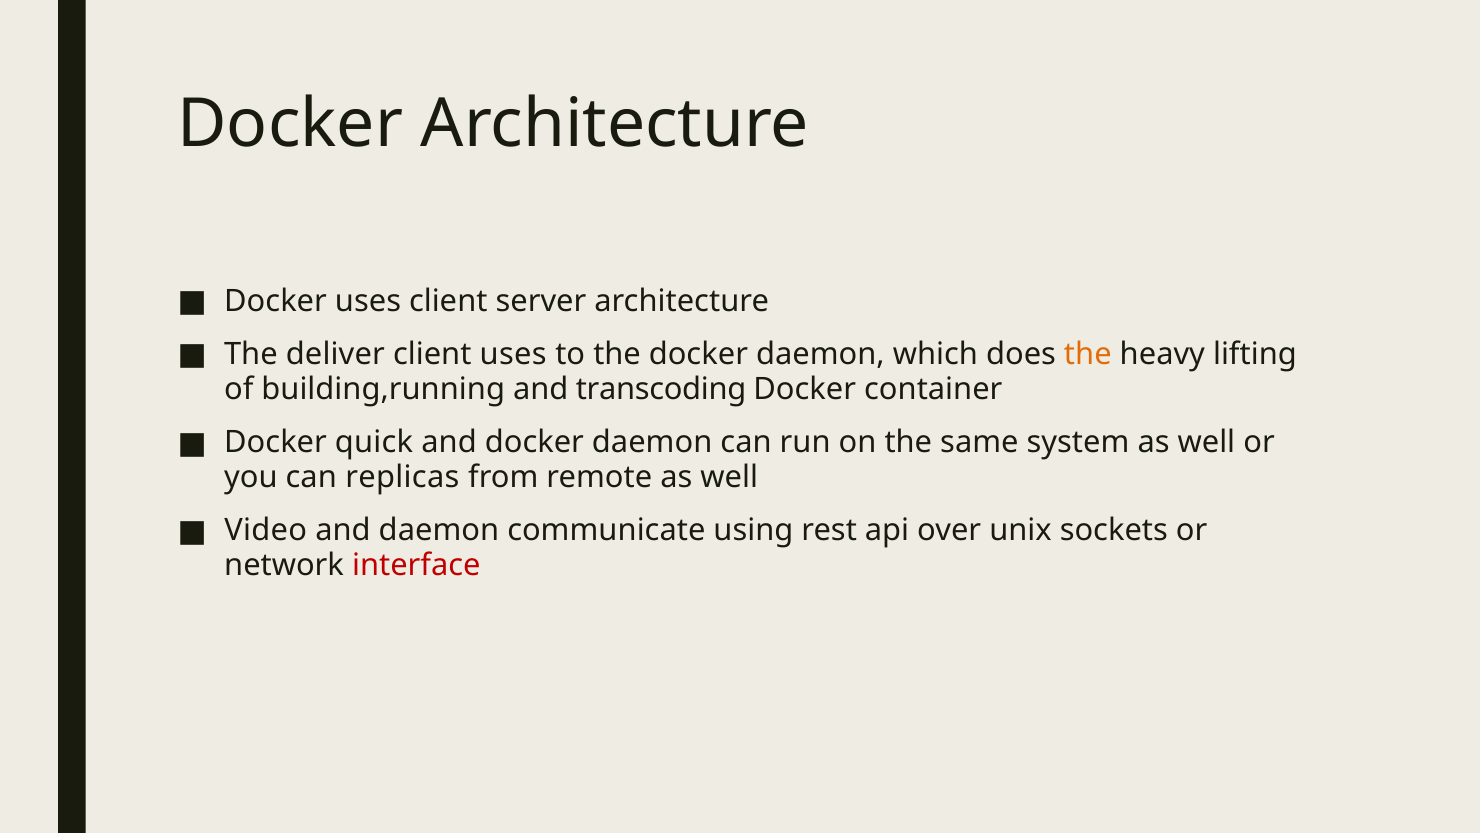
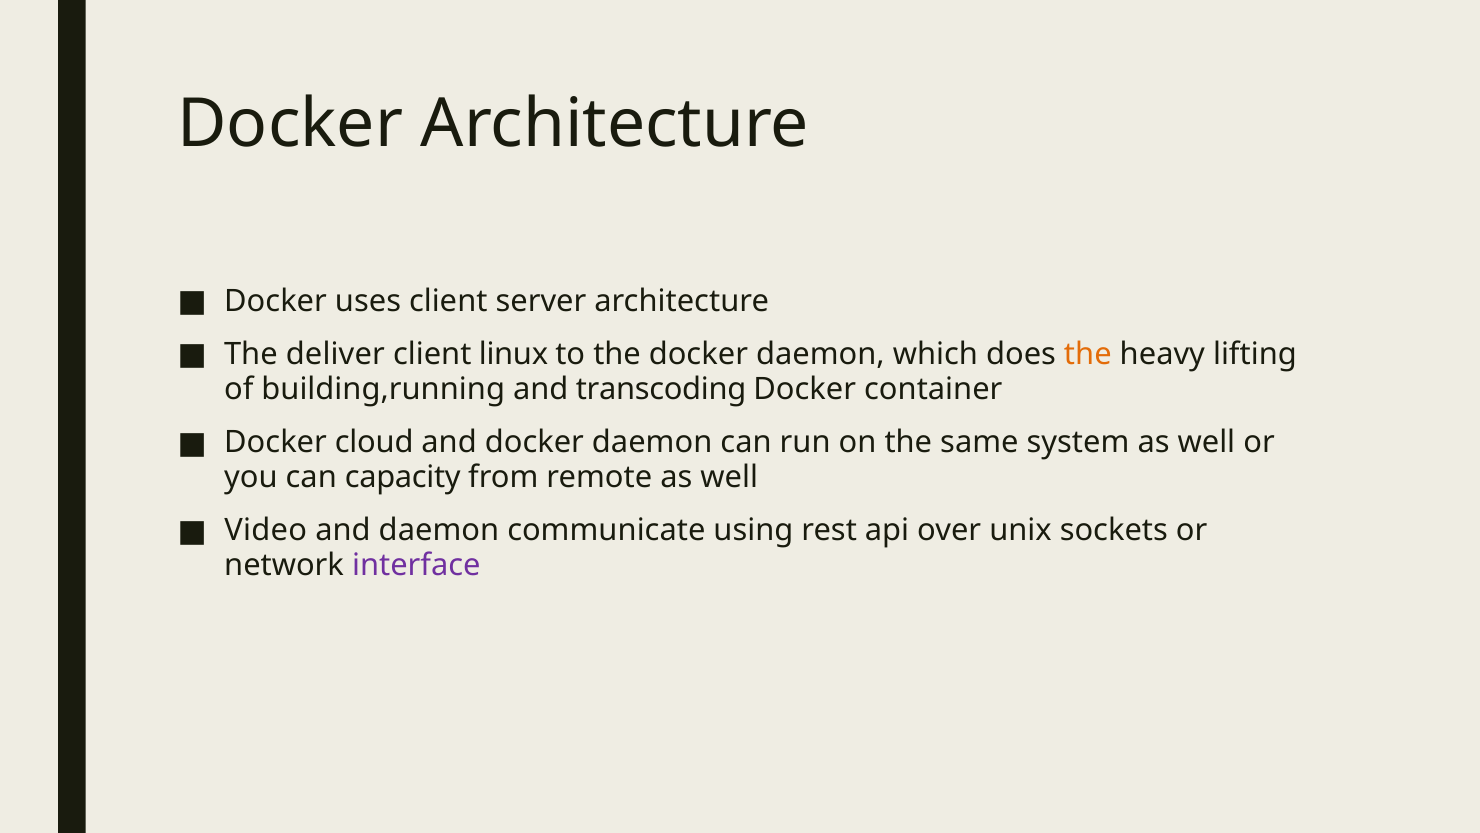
client uses: uses -> linux
quick: quick -> cloud
replicas: replicas -> capacity
interface colour: red -> purple
